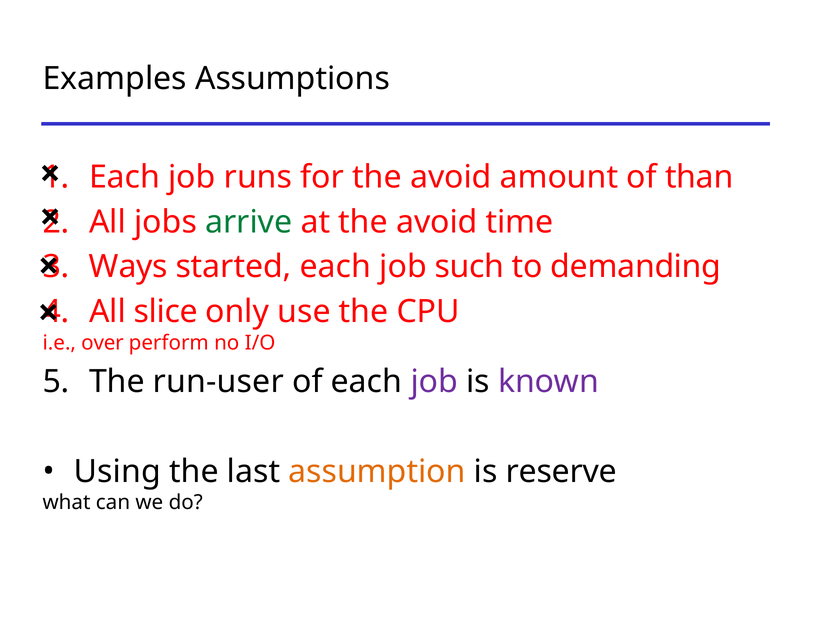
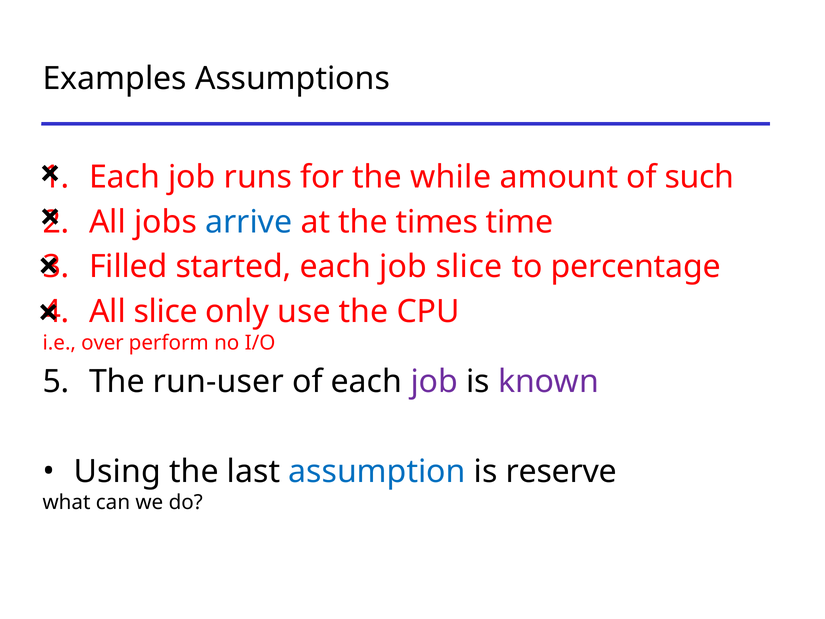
for the avoid: avoid -> while
than: than -> such
arrive colour: green -> blue
at the avoid: avoid -> times
Ways: Ways -> Filled
job such: such -> slice
demanding: demanding -> percentage
assumption colour: orange -> blue
